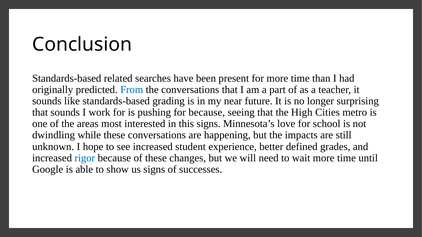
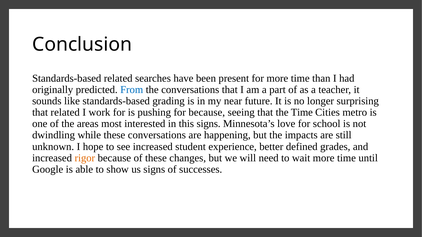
that sounds: sounds -> related
the High: High -> Time
rigor colour: blue -> orange
